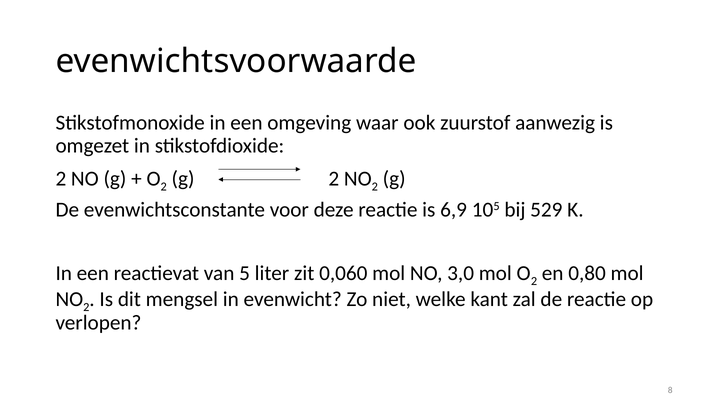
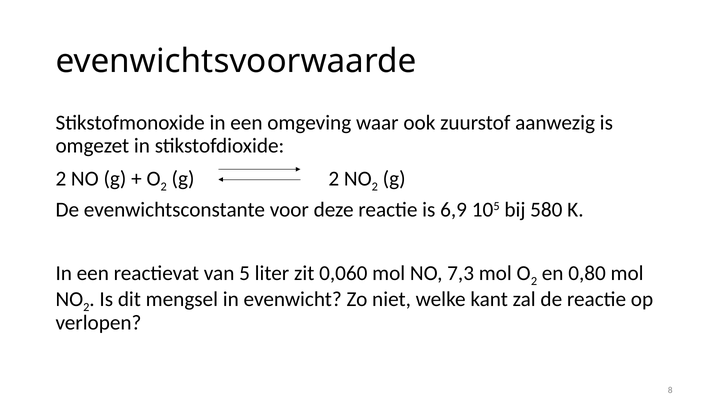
529: 529 -> 580
3,0: 3,0 -> 7,3
